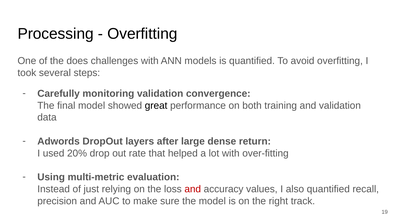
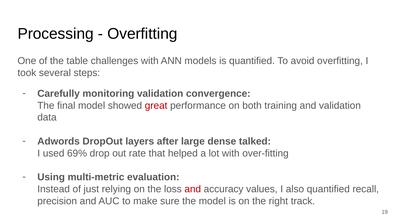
does: does -> table
great colour: black -> red
return: return -> talked
20%: 20% -> 69%
